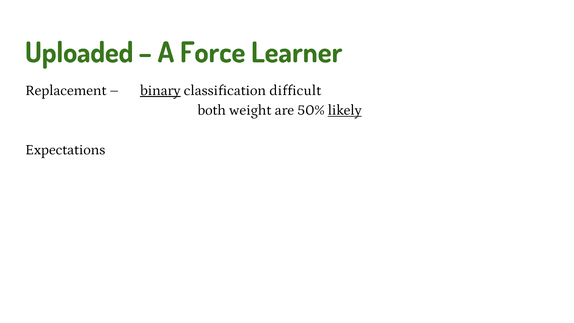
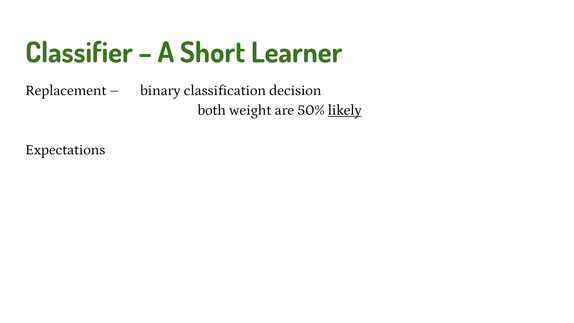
Uploaded: Uploaded -> Classifier
Force: Force -> Short
binary underline: present -> none
difficult: difficult -> decision
